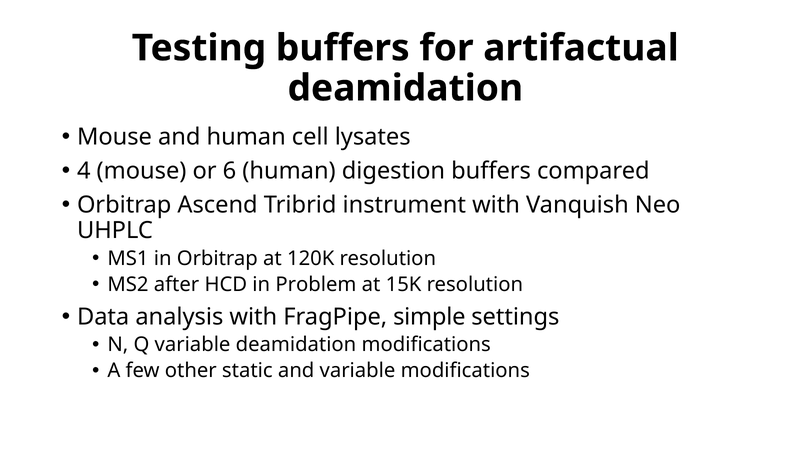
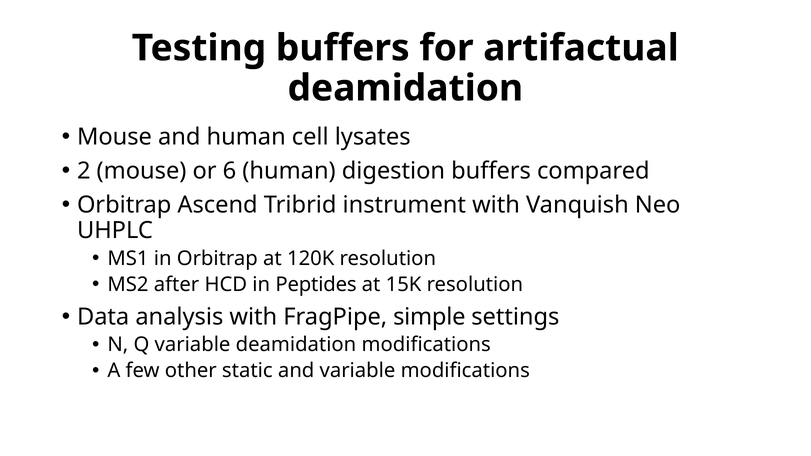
4: 4 -> 2
Problem: Problem -> Peptides
